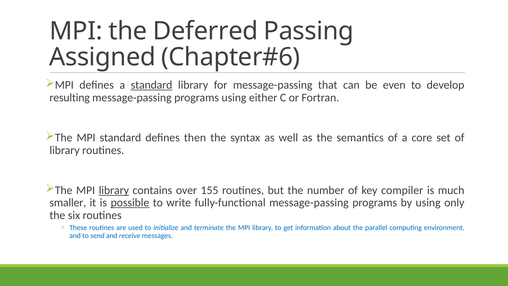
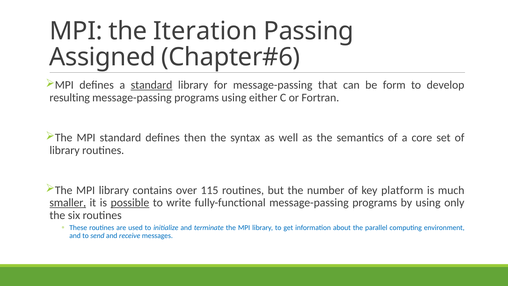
Deferred: Deferred -> Iteration
even: even -> form
library at (114, 190) underline: present -> none
155: 155 -> 115
compiler: compiler -> platform
smaller underline: none -> present
